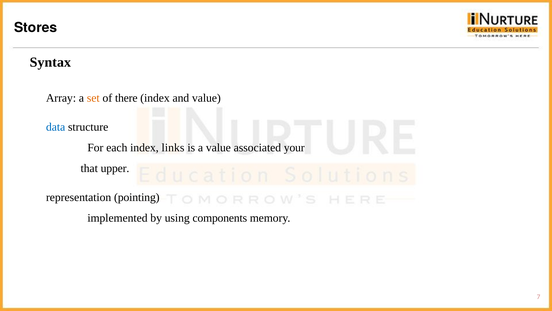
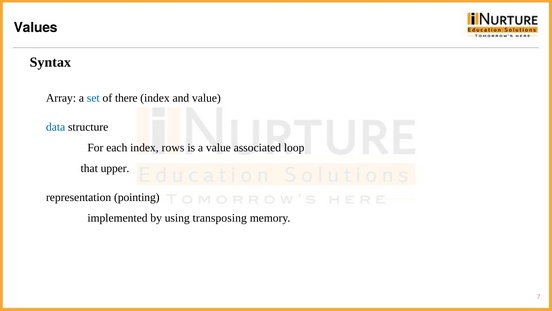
Stores: Stores -> Values
set colour: orange -> blue
links: links -> rows
your: your -> loop
components: components -> transposing
